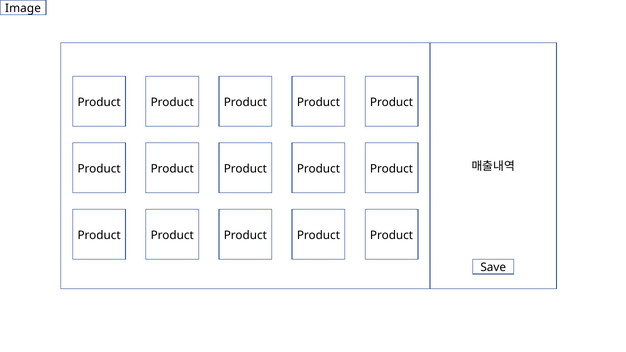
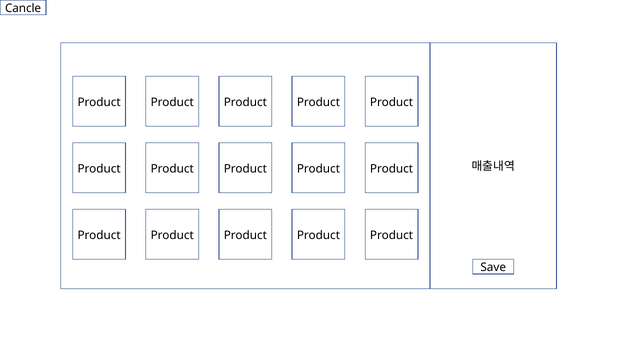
Image: Image -> Cancle
